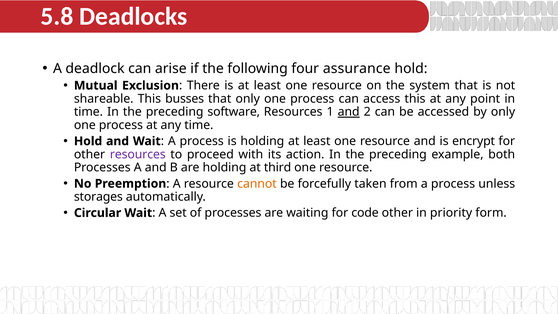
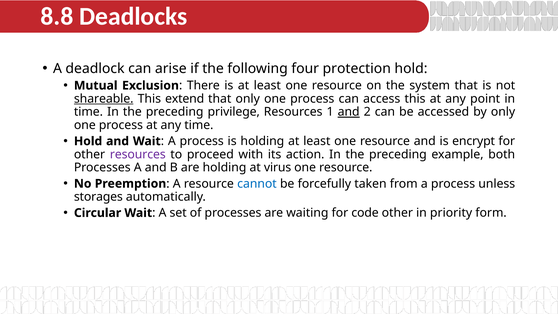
5.8: 5.8 -> 8.8
assurance: assurance -> protection
shareable underline: none -> present
busses: busses -> extend
software: software -> privilege
third: third -> virus
cannot colour: orange -> blue
